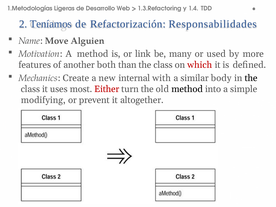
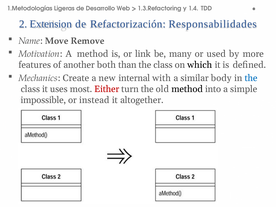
Teníamos: Teníamos -> Extension
Alguien: Alguien -> Remove
which colour: red -> black
the at (251, 78) colour: black -> blue
modifying: modifying -> impossible
prevent: prevent -> instead
